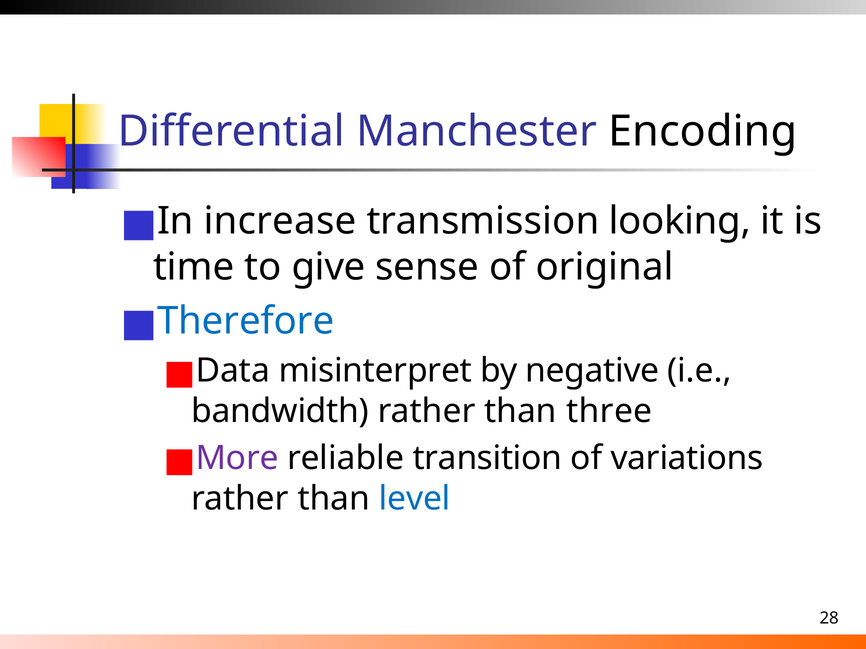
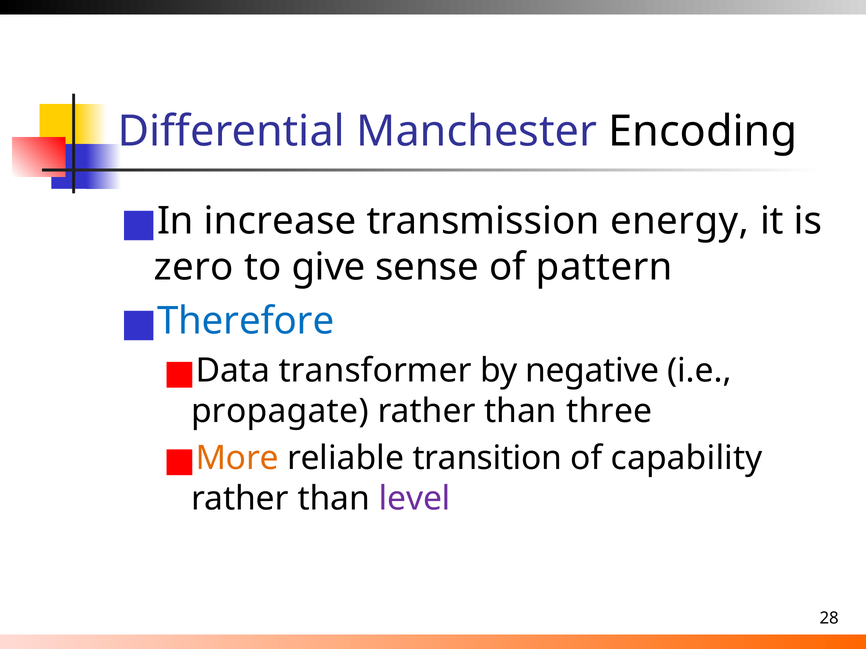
looking: looking -> energy
time: time -> zero
original: original -> pattern
misinterpret: misinterpret -> transformer
bandwidth: bandwidth -> propagate
More colour: purple -> orange
variations: variations -> capability
level colour: blue -> purple
